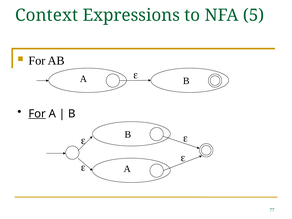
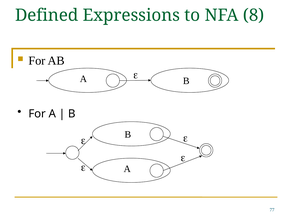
Context: Context -> Defined
5: 5 -> 8
For at (37, 114) underline: present -> none
